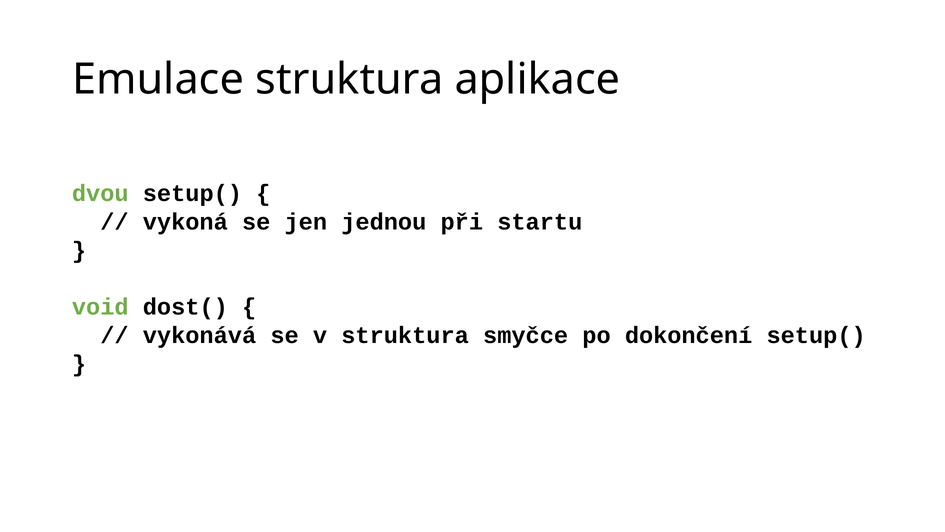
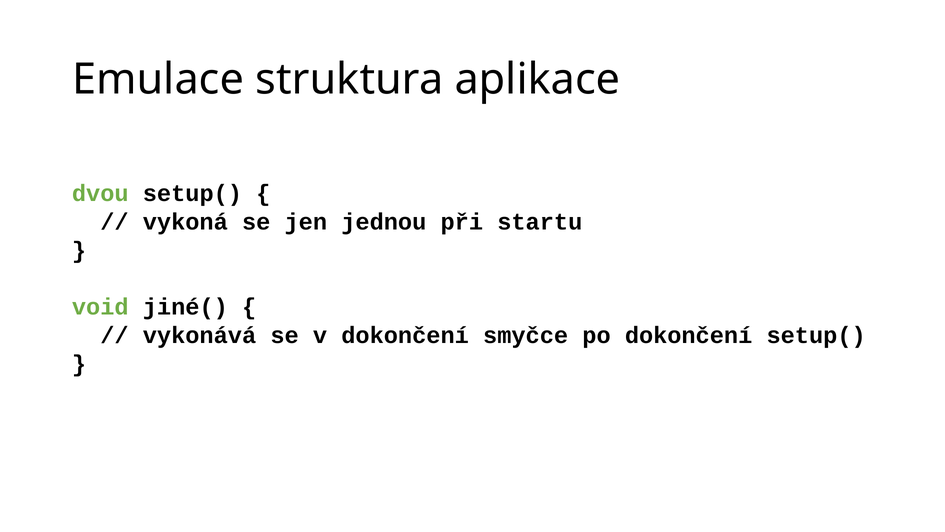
dost(: dost( -> jiné(
v struktura: struktura -> dokončení
